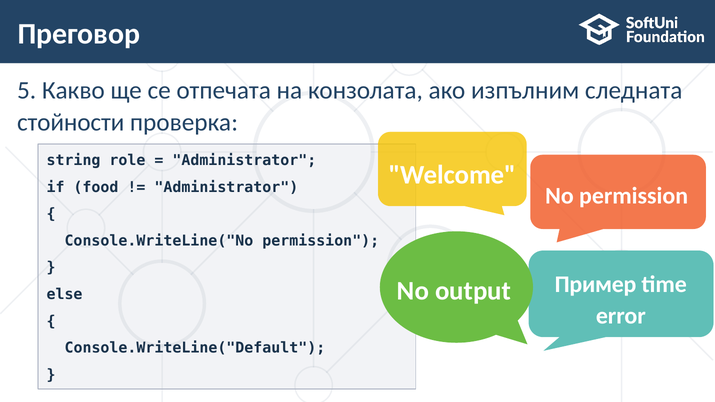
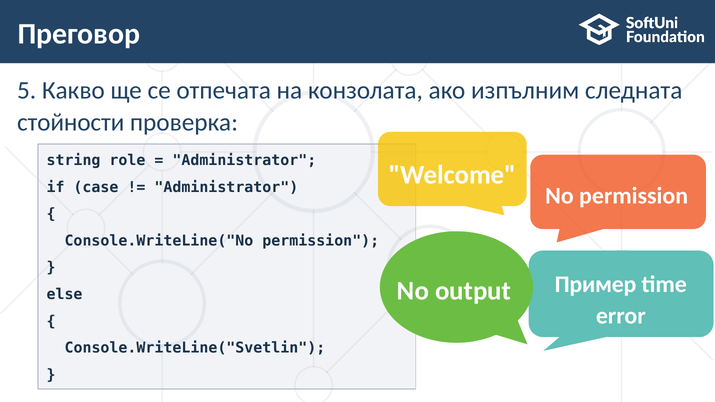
food: food -> casе
Console.WriteLine("Default: Console.WriteLine("Default -> Console.WriteLine("Svetlin
